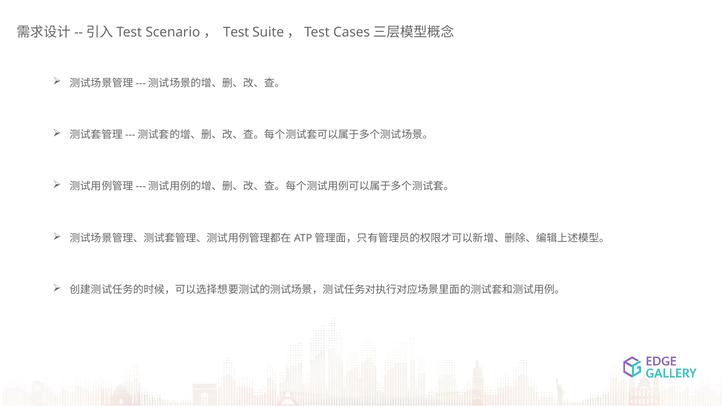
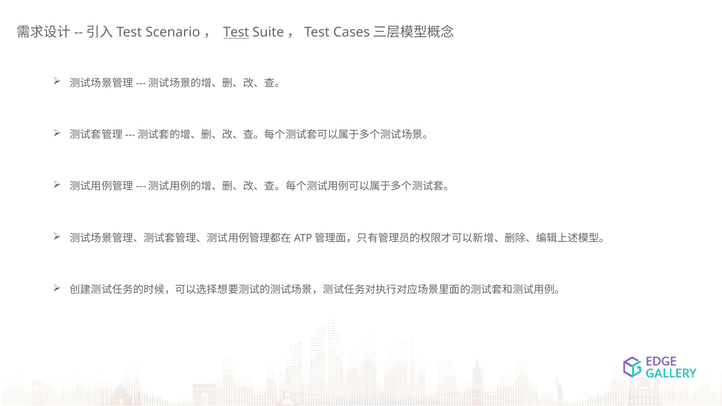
Test underline: none -> present
